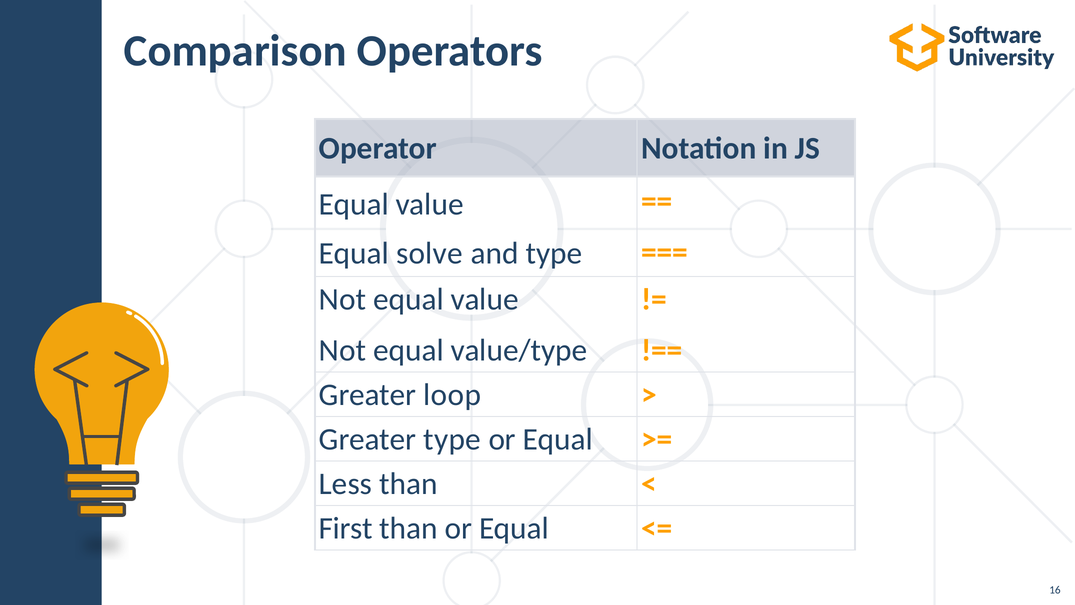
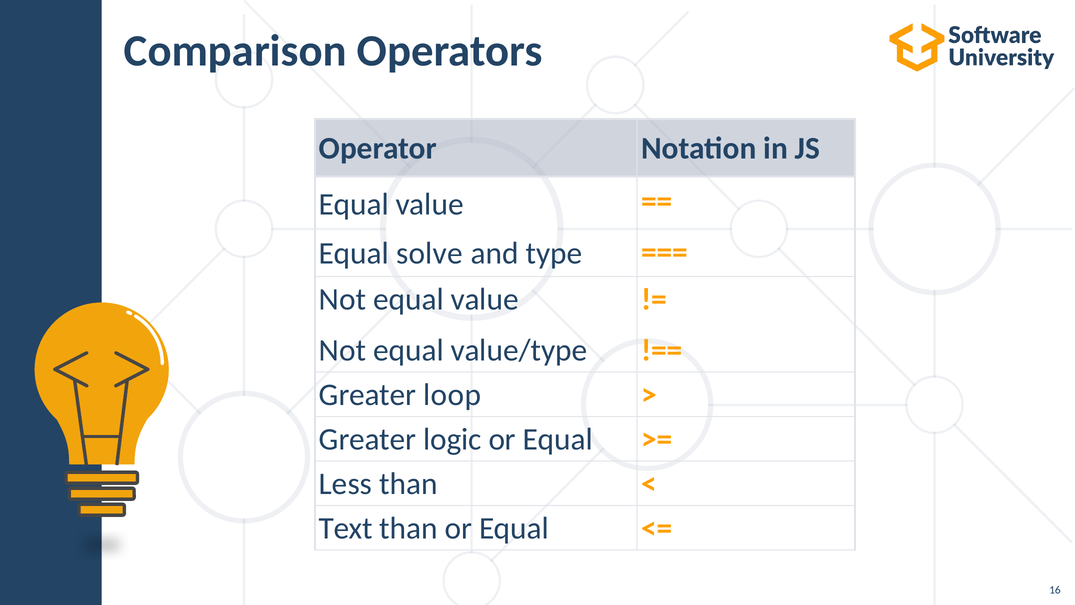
Greater type: type -> logic
First: First -> Text
